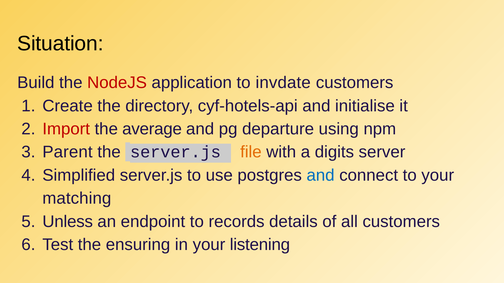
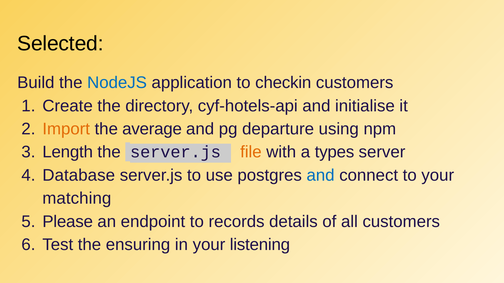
Situation: Situation -> Selected
NodeJS colour: red -> blue
invdate: invdate -> checkin
Import colour: red -> orange
Parent: Parent -> Length
digits: digits -> types
Simplified: Simplified -> Database
Unless: Unless -> Please
